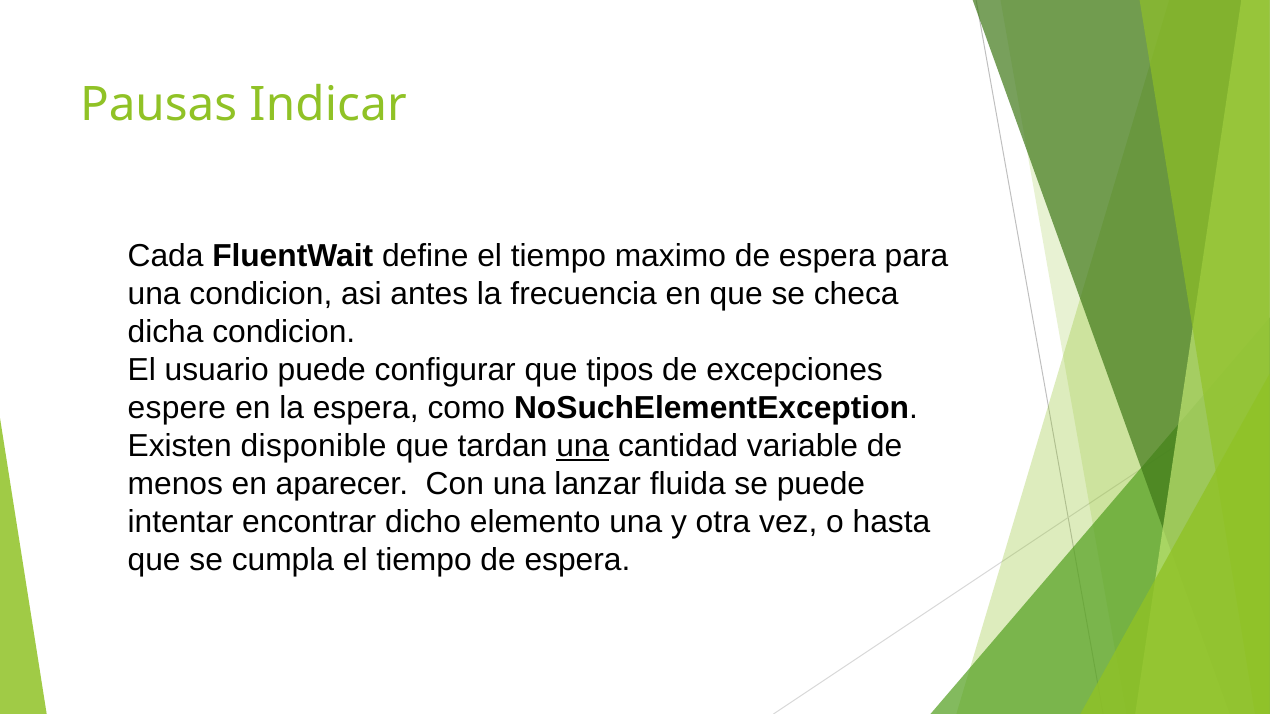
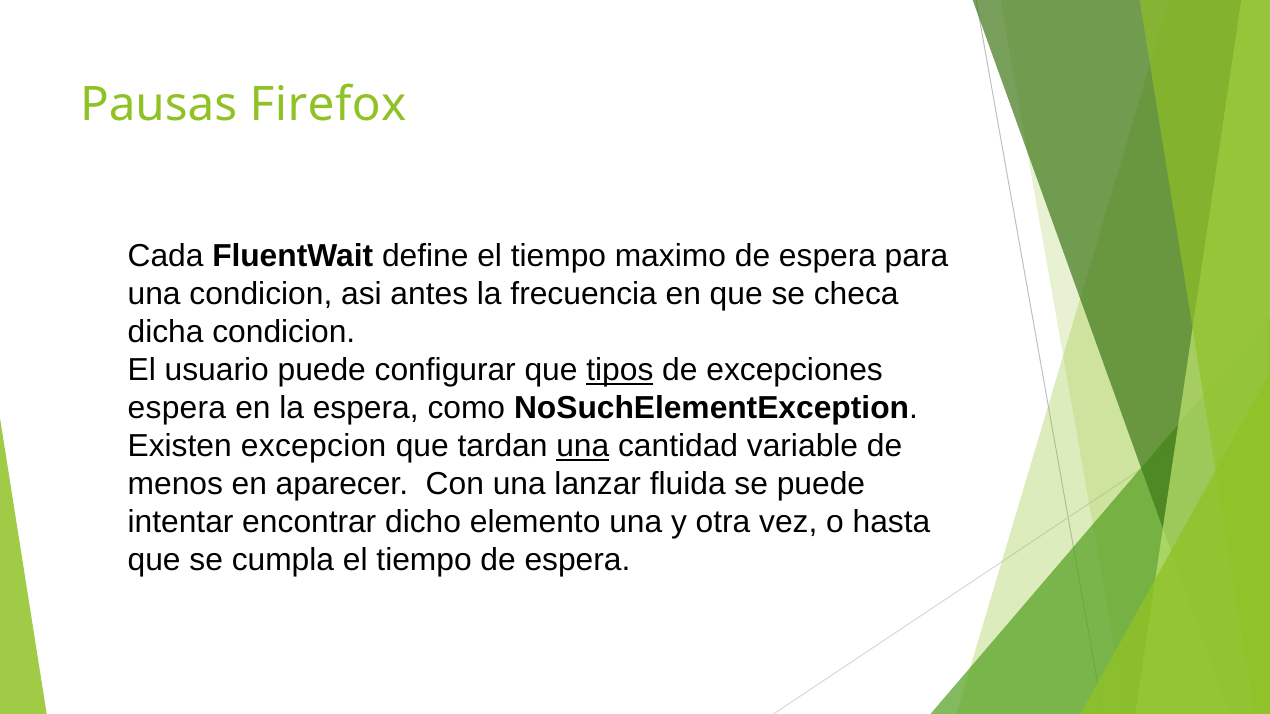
Indicar: Indicar -> Firefox
tipos underline: none -> present
espere at (177, 408): espere -> espera
disponible: disponible -> excepcion
